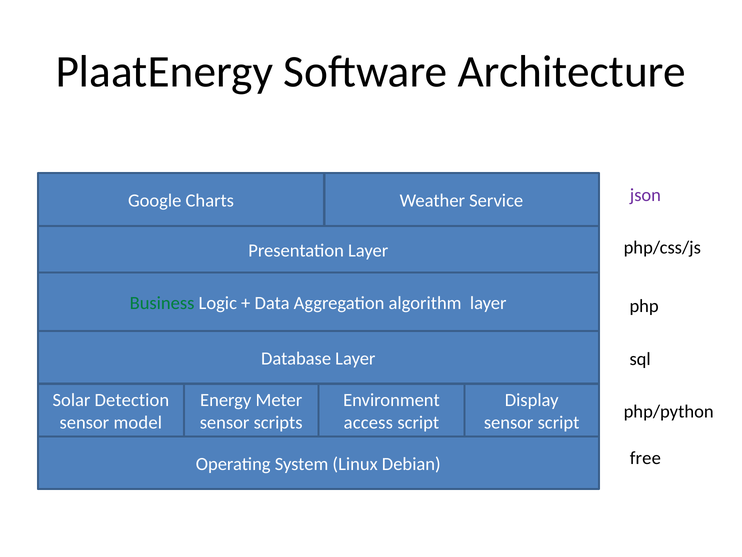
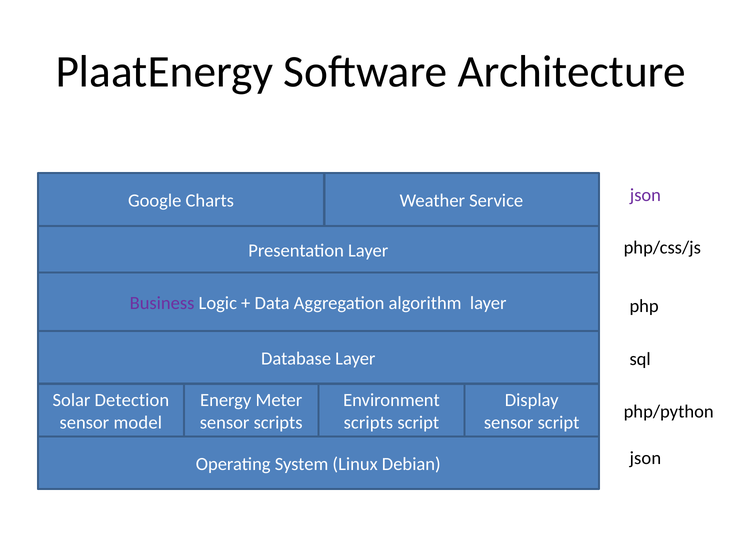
Business colour: green -> purple
access at (368, 422): access -> scripts
Debian free: free -> json
